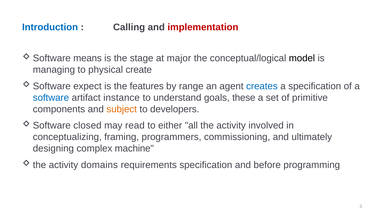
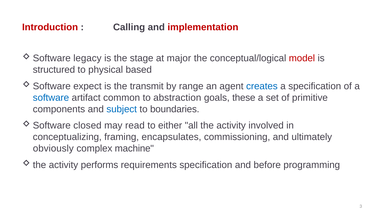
Introduction colour: blue -> red
means: means -> legacy
model colour: black -> red
managing: managing -> structured
create: create -> based
features: features -> transmit
instance: instance -> common
understand: understand -> abstraction
subject colour: orange -> blue
developers: developers -> boundaries
programmers: programmers -> encapsulates
designing: designing -> obviously
domains: domains -> performs
